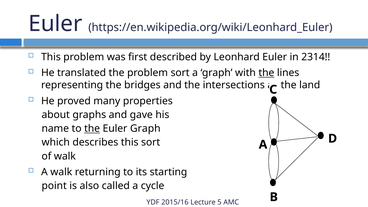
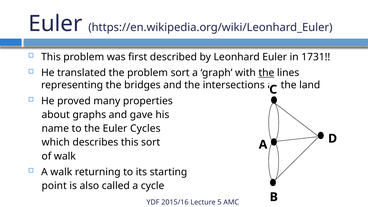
2314: 2314 -> 1731
the at (92, 129) underline: present -> none
Euler Graph: Graph -> Cycles
